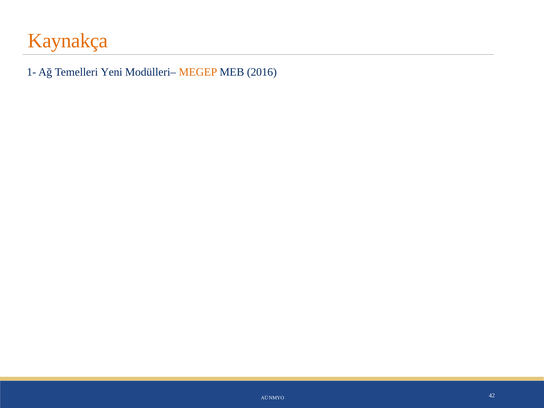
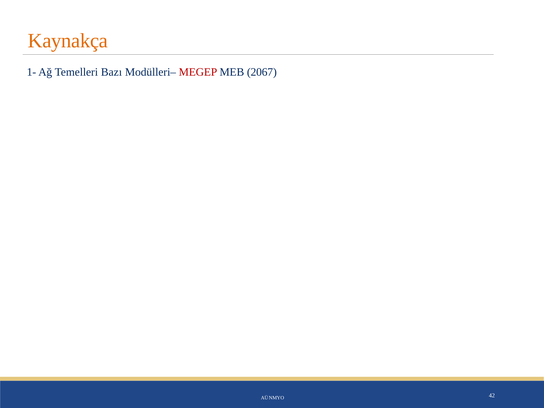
Yeni: Yeni -> Bazı
MEGEP colour: orange -> red
2016: 2016 -> 2067
